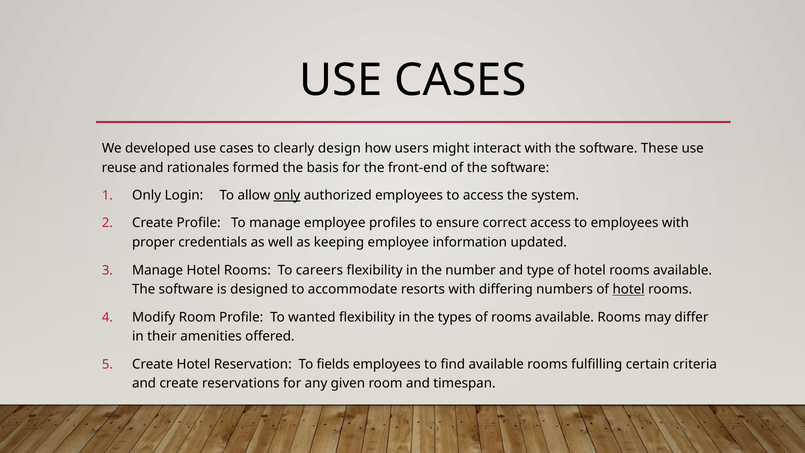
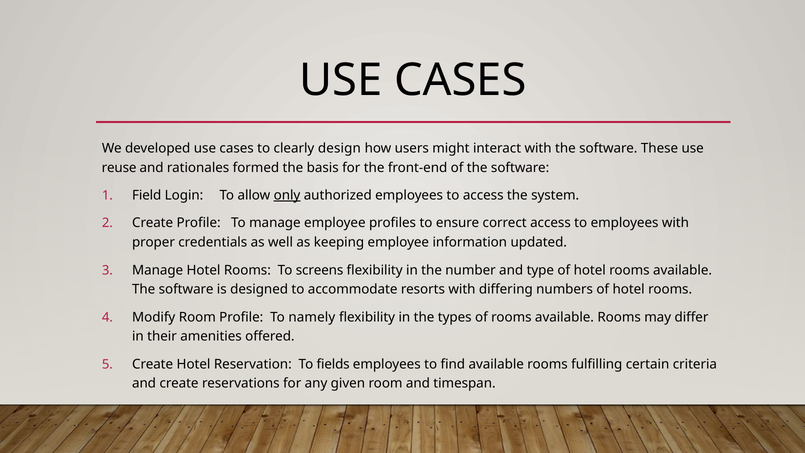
Only at (147, 195): Only -> Field
careers: careers -> screens
hotel at (629, 289) underline: present -> none
wanted: wanted -> namely
